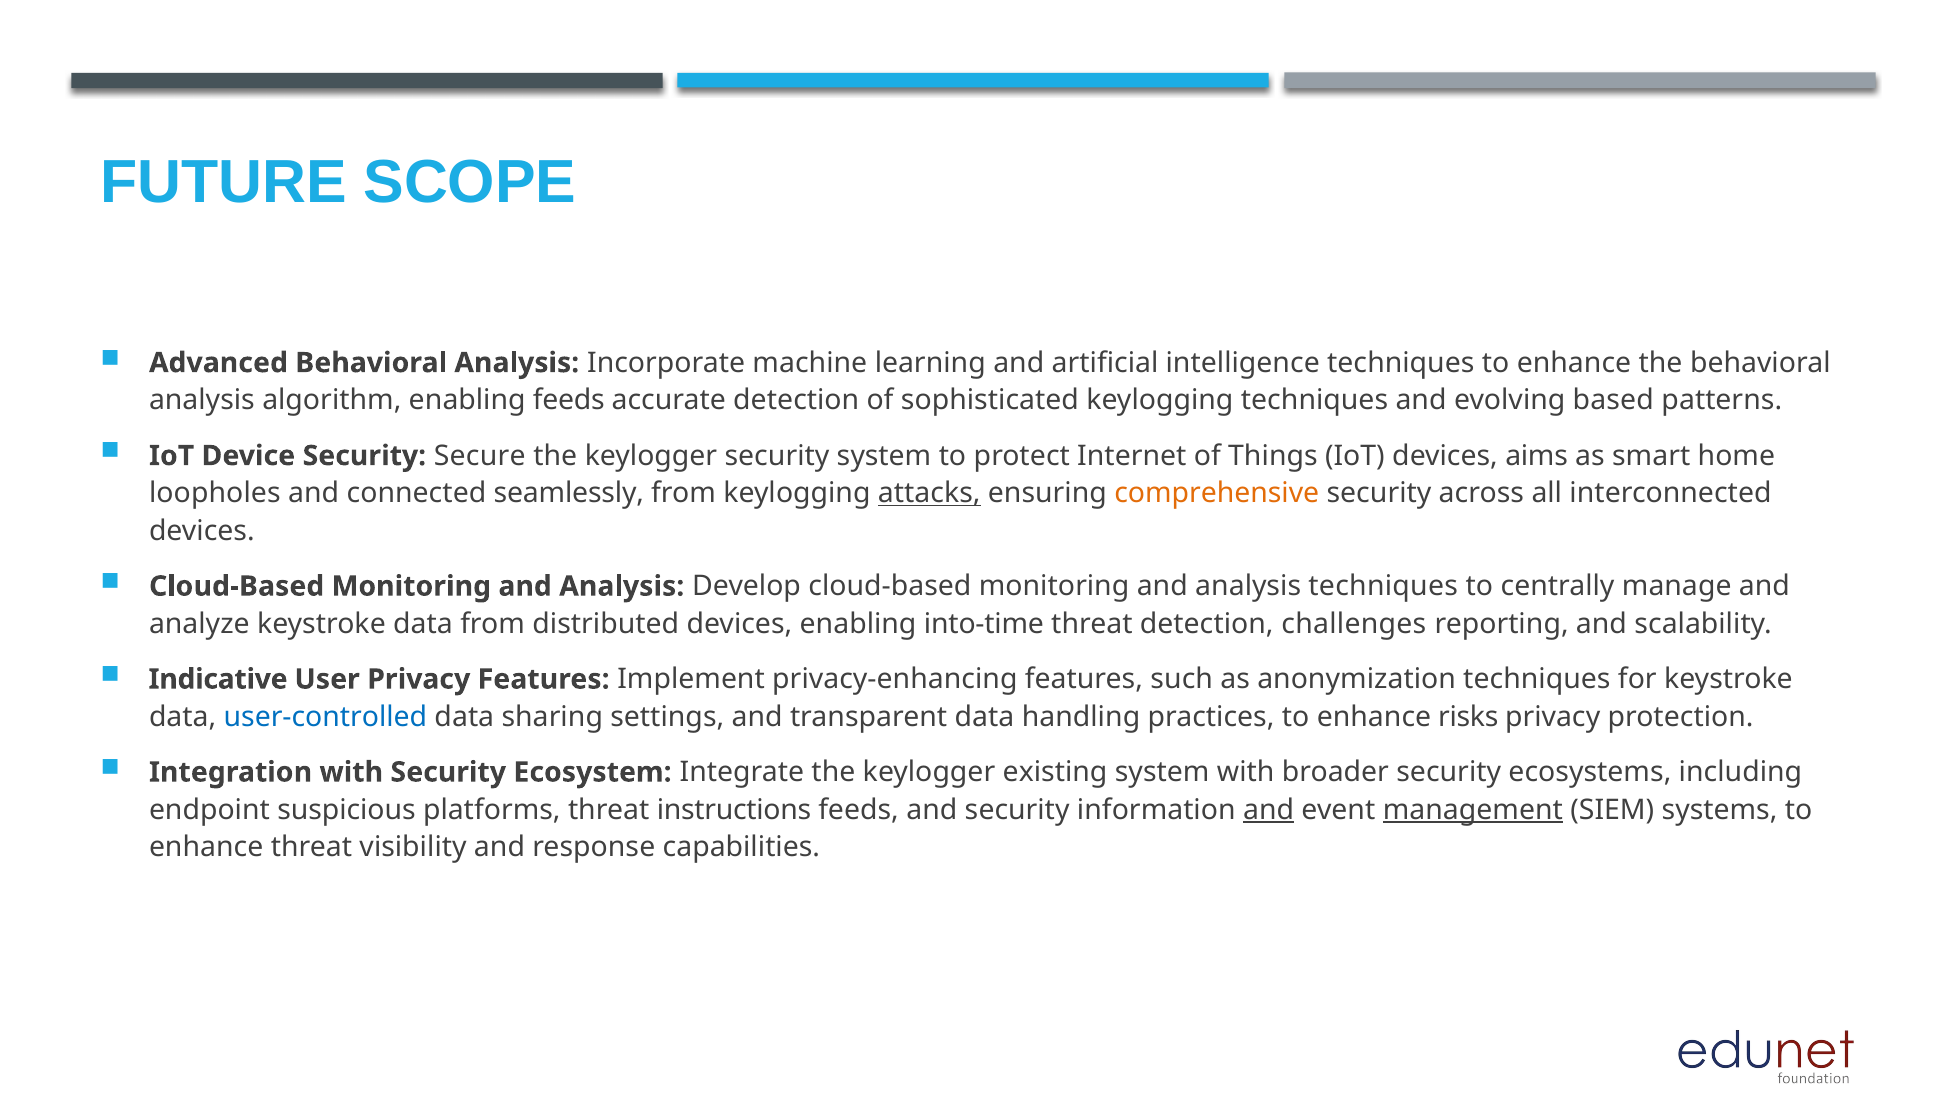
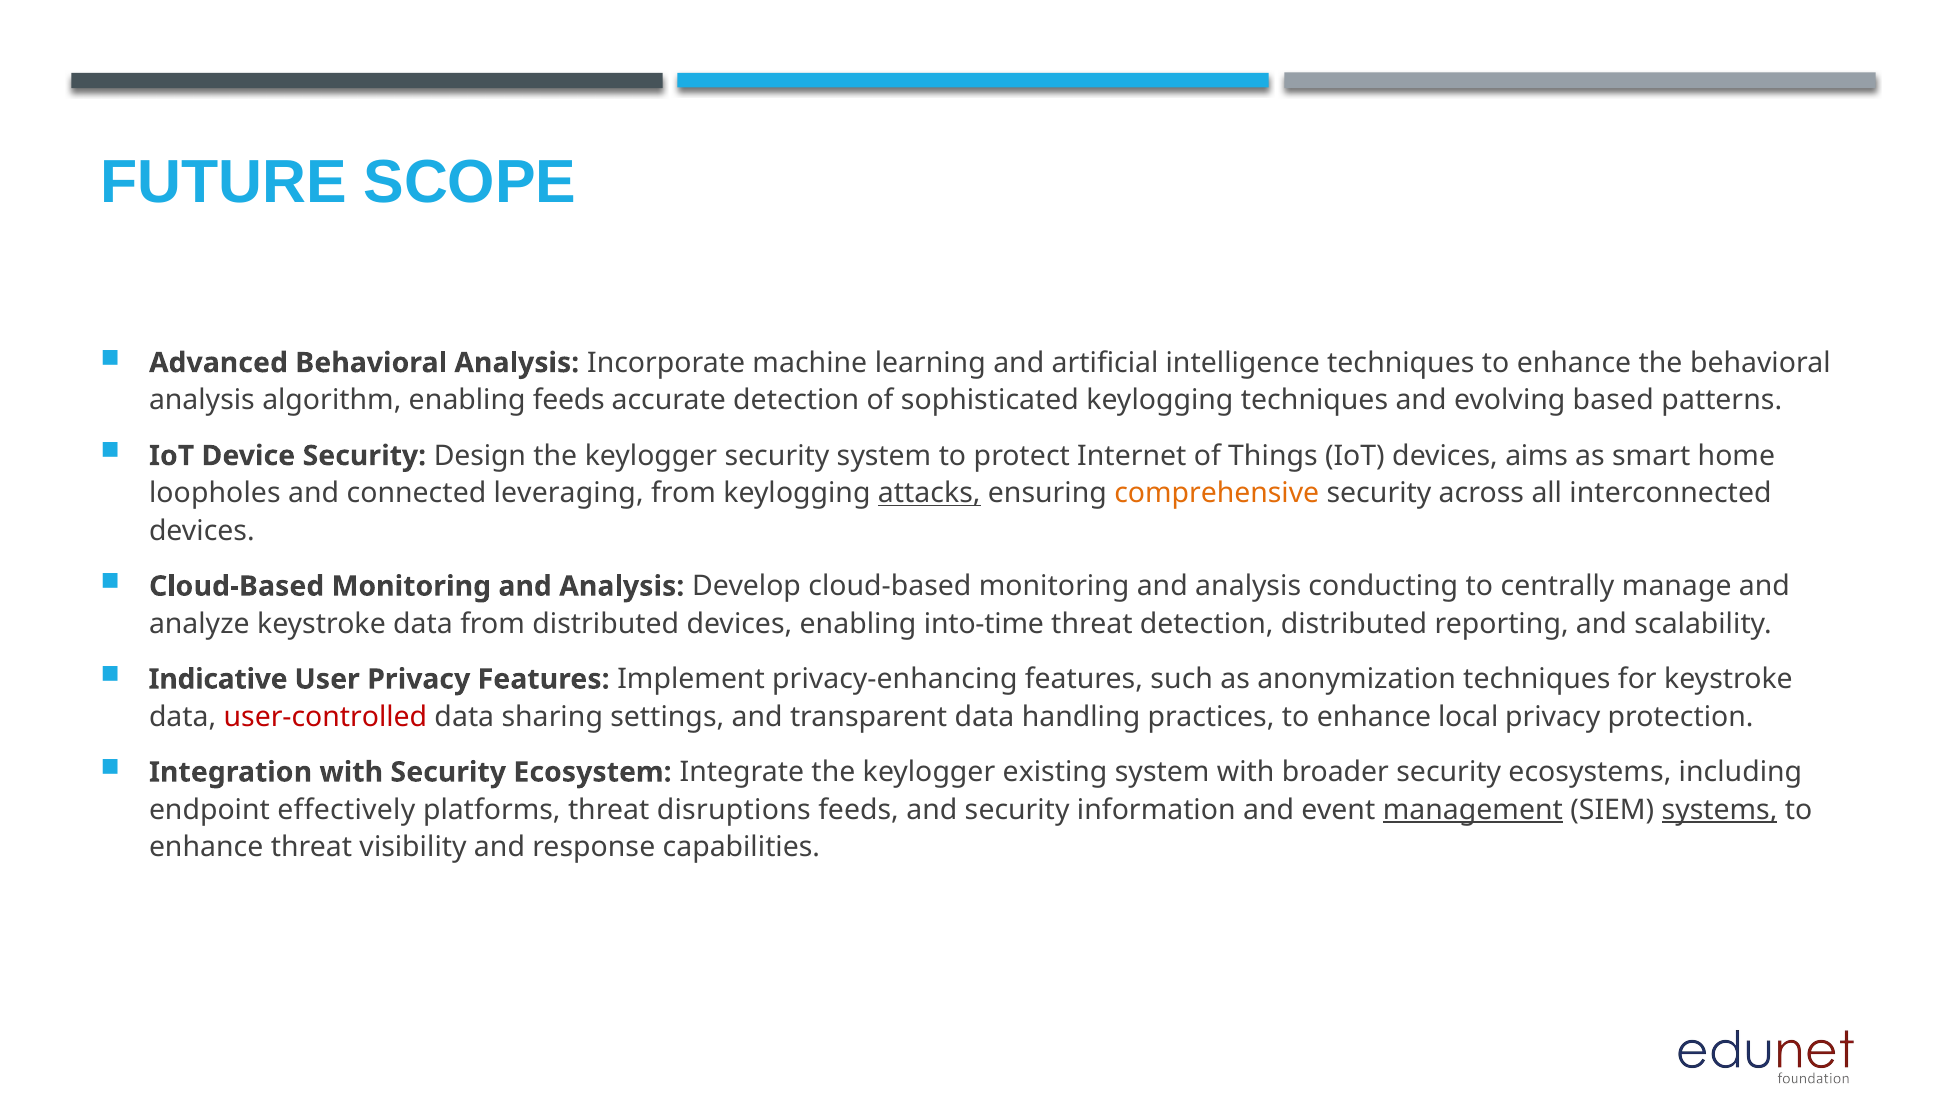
Secure: Secure -> Design
seamlessly: seamlessly -> leveraging
analysis techniques: techniques -> conducting
detection challenges: challenges -> distributed
user-controlled colour: blue -> red
risks: risks -> local
suspicious: suspicious -> effectively
instructions: instructions -> disruptions
and at (1269, 810) underline: present -> none
systems underline: none -> present
